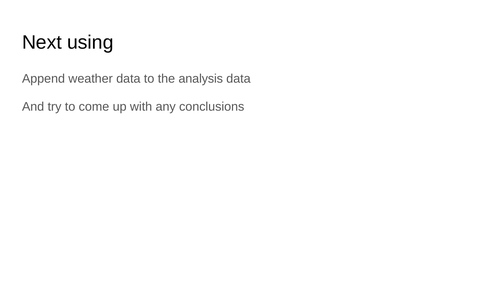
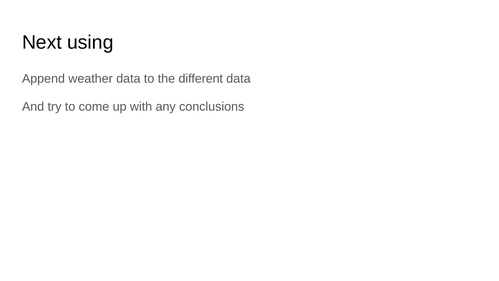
analysis: analysis -> different
